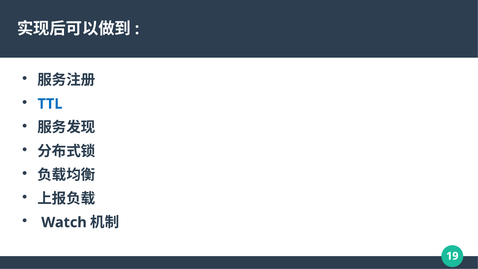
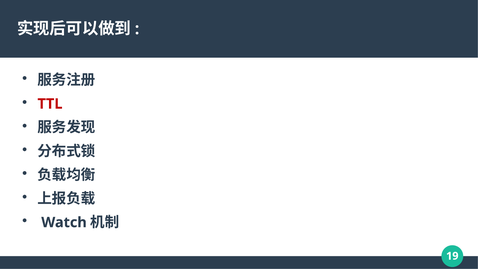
TTL colour: blue -> red
